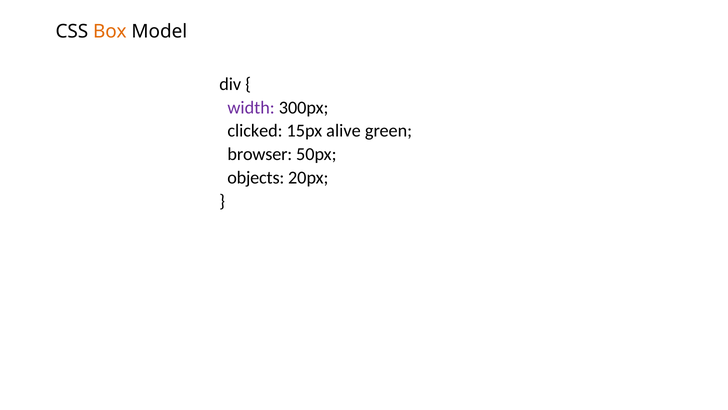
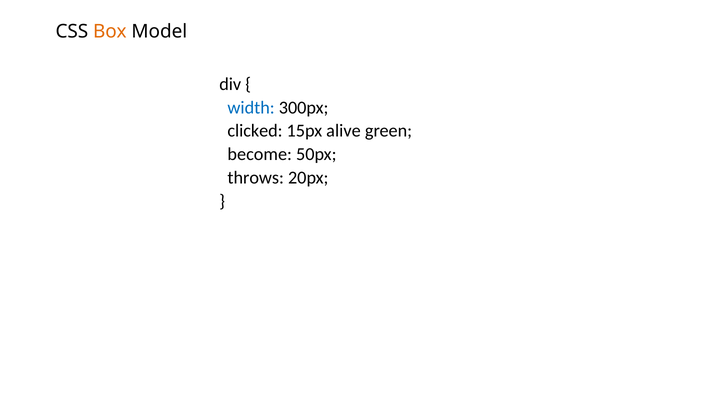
width colour: purple -> blue
browser: browser -> become
objects: objects -> throws
